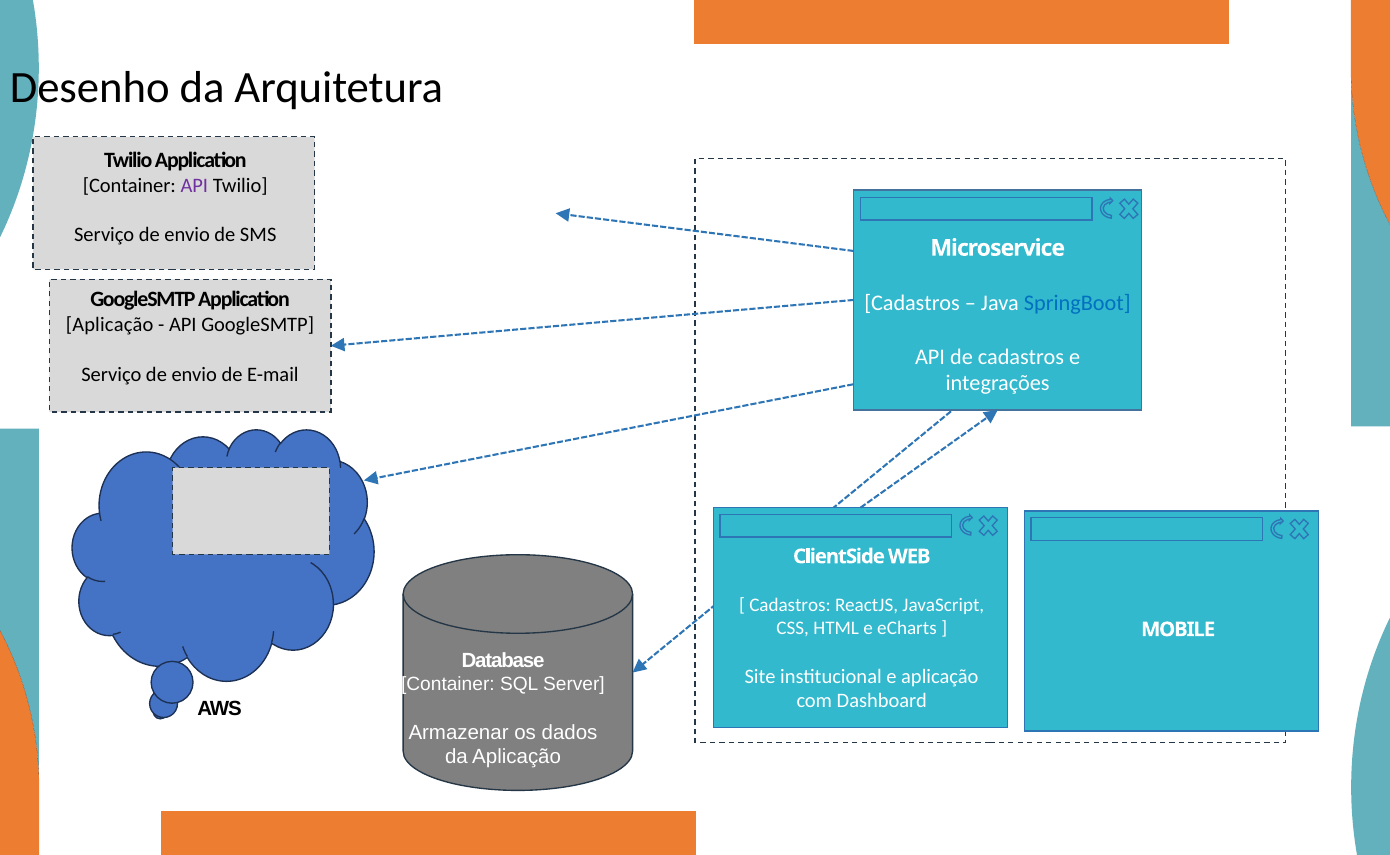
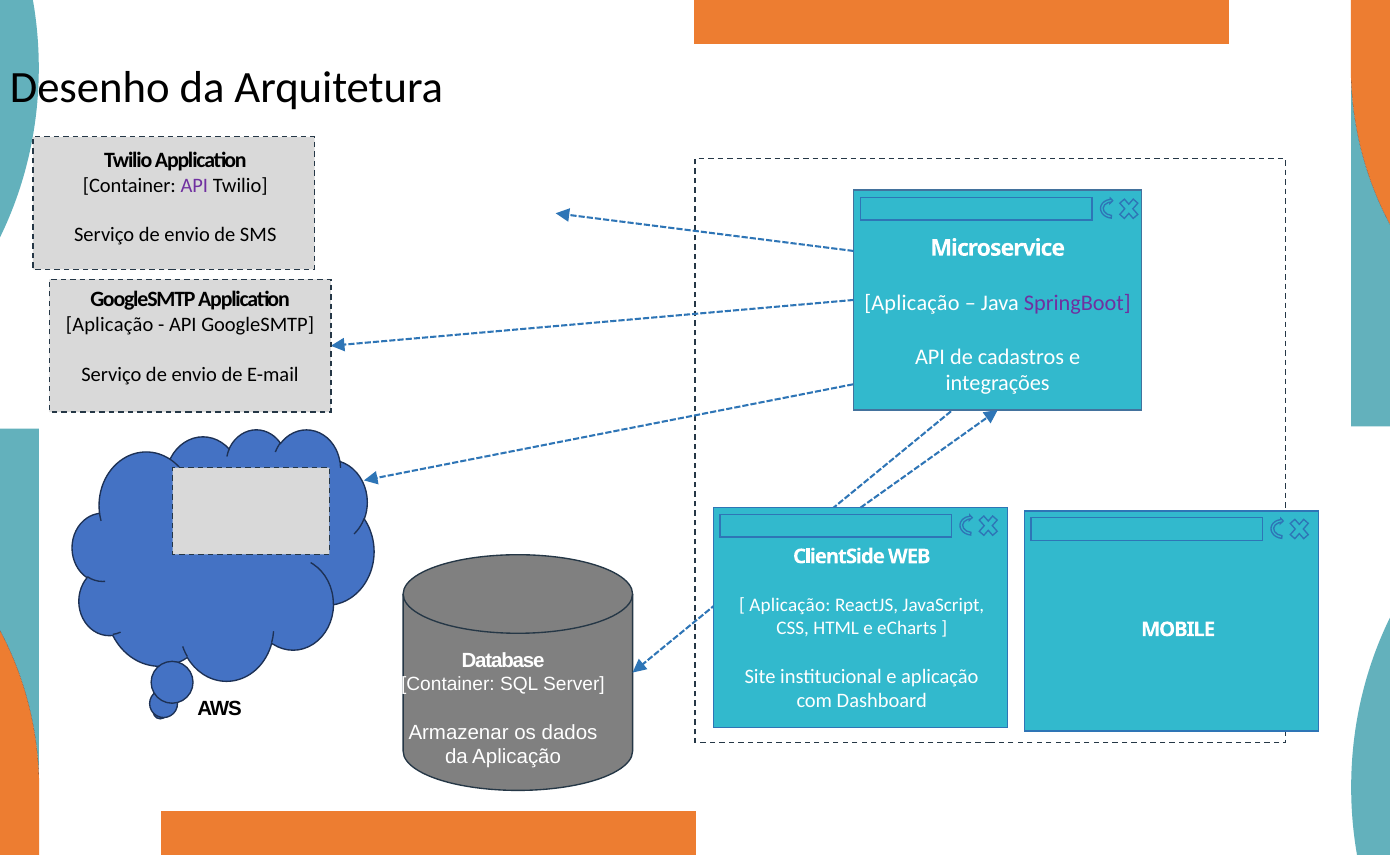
Cadastros at (912, 303): Cadastros -> Aplicação
SpringBoot colour: blue -> purple
Cadastros at (790, 604): Cadastros -> Aplicação
